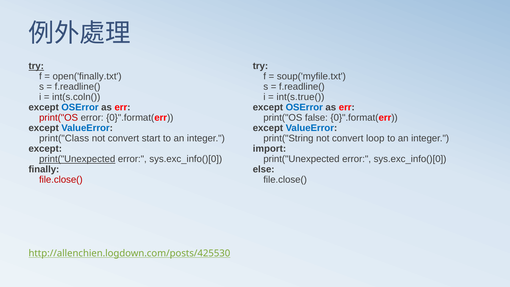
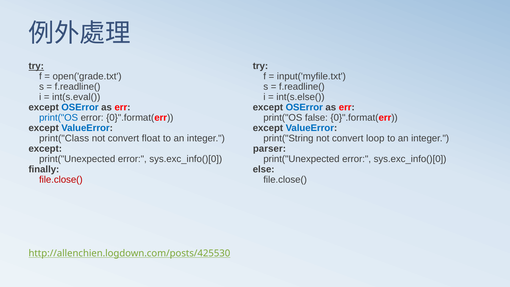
open('finally.txt: open('finally.txt -> open('grade.txt
soup('myfile.txt: soup('myfile.txt -> input('myfile.txt
int(s.coln(: int(s.coln( -> int(s.eval(
int(s.true(: int(s.true( -> int(s.else(
print("OS at (59, 118) colour: red -> blue
start: start -> float
import: import -> parser
print("Unexpected at (77, 159) underline: present -> none
